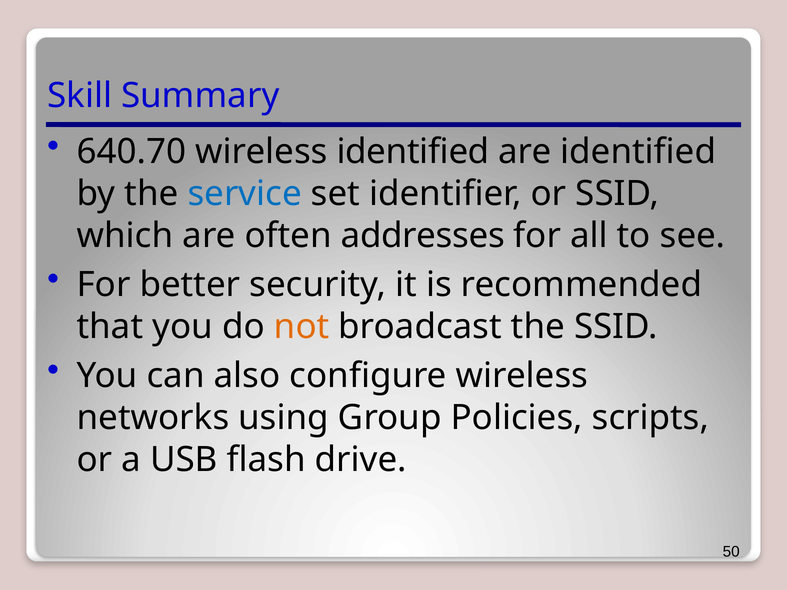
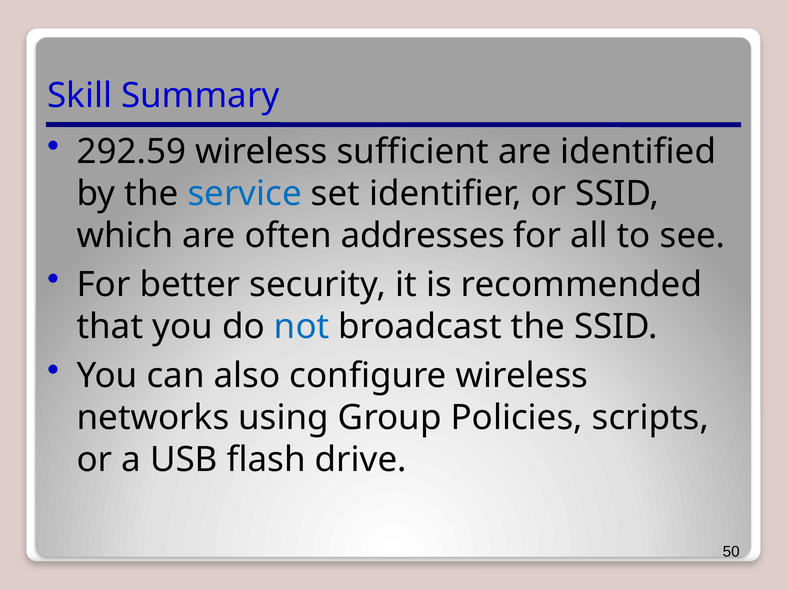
640.70: 640.70 -> 292.59
wireless identified: identified -> sufficient
not colour: orange -> blue
